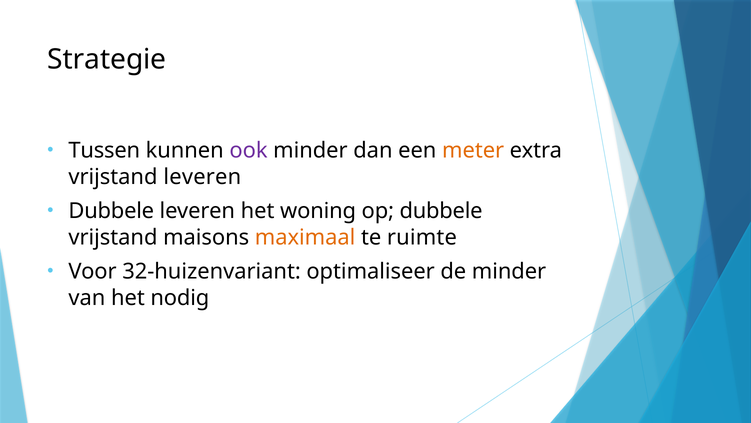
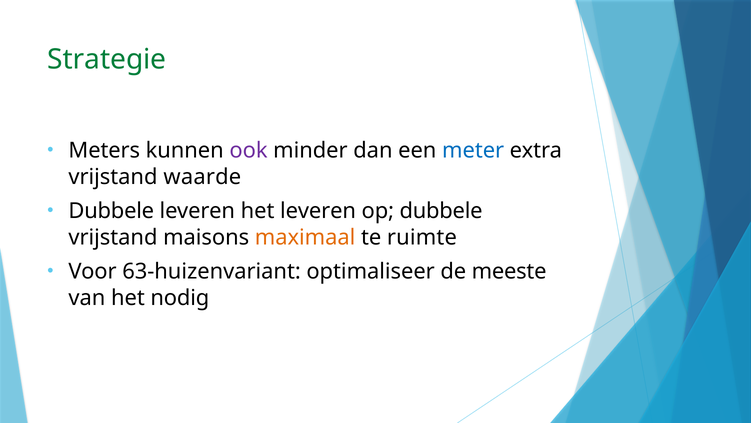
Strategie colour: black -> green
Tussen: Tussen -> Meters
meter colour: orange -> blue
vrijstand leveren: leveren -> waarde
het woning: woning -> leveren
32-huizenvariant: 32-huizenvariant -> 63-huizenvariant
de minder: minder -> meeste
